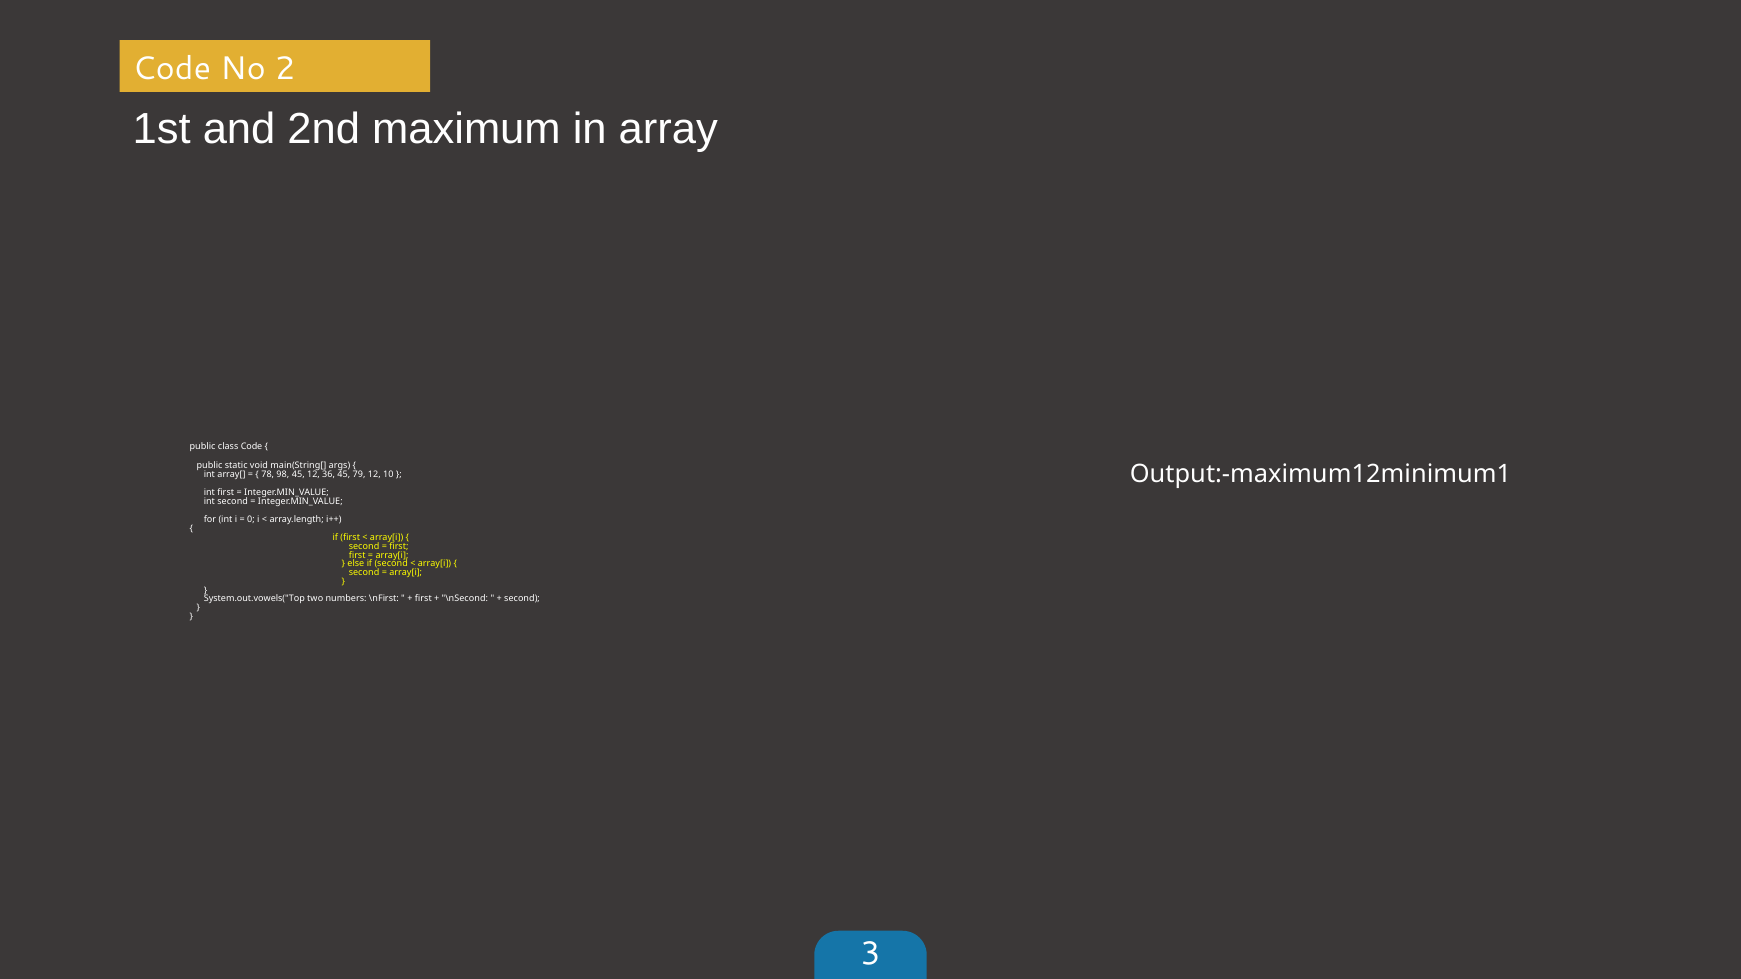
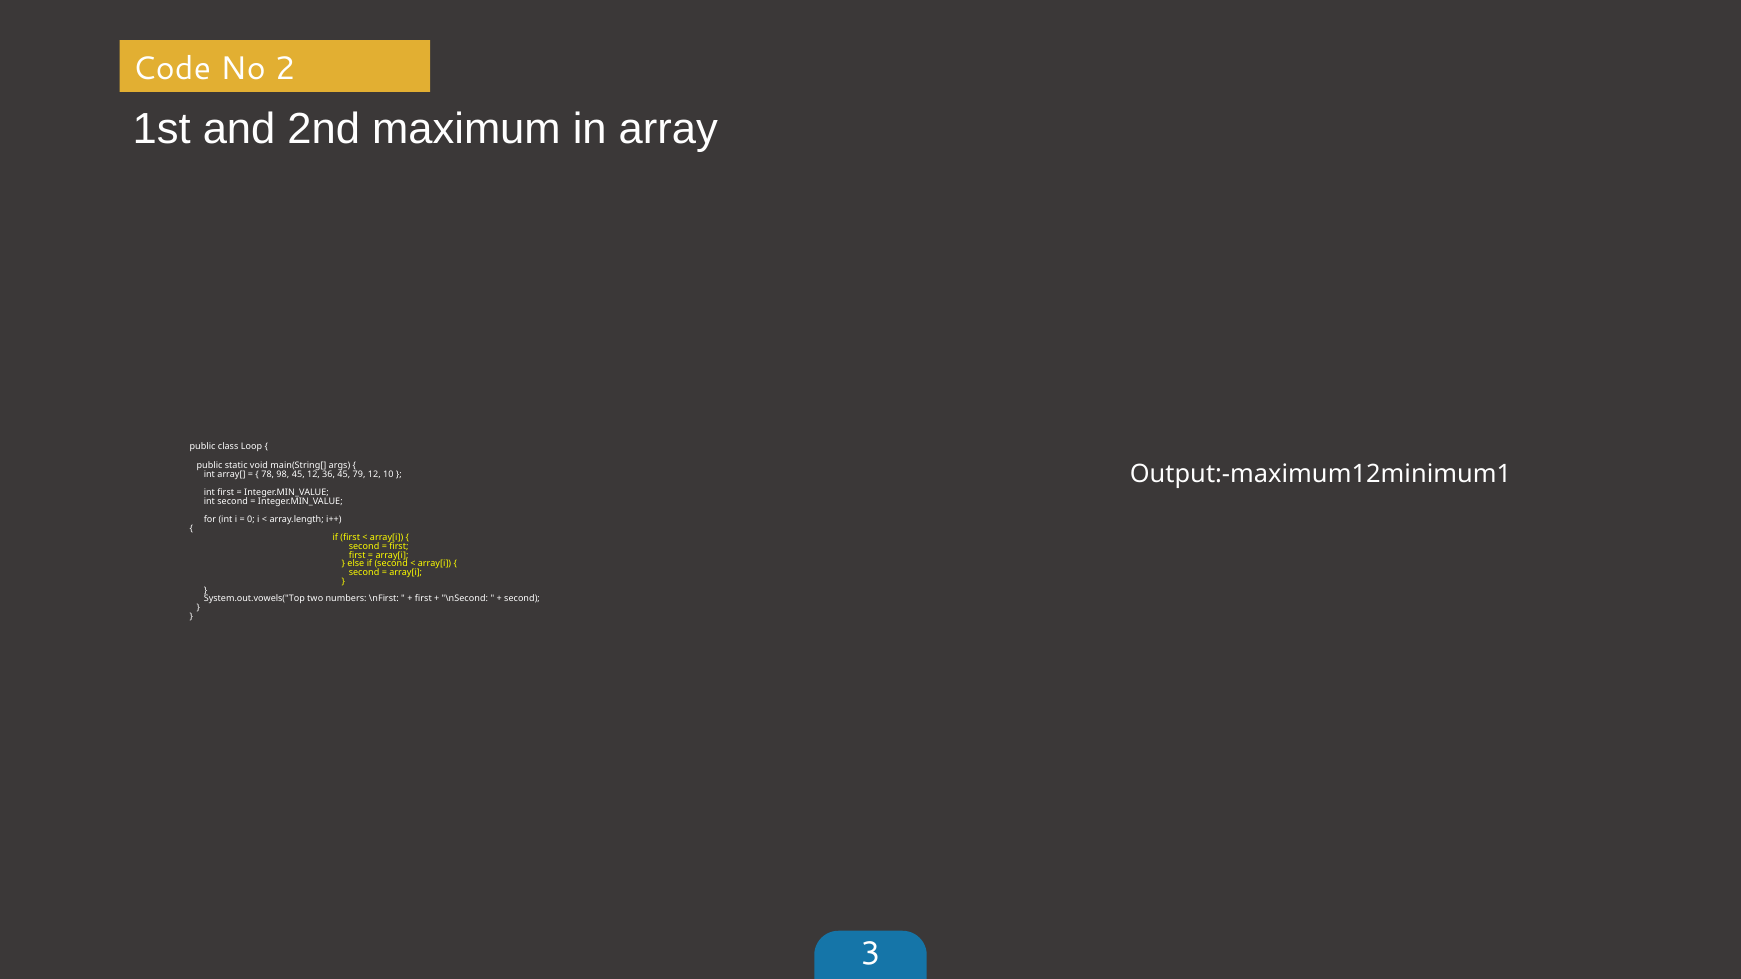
class Code: Code -> Loop
